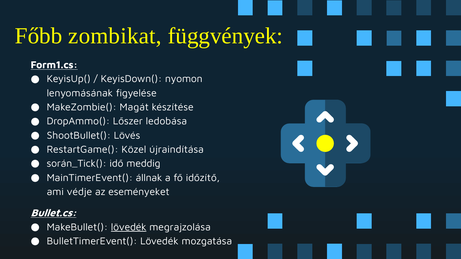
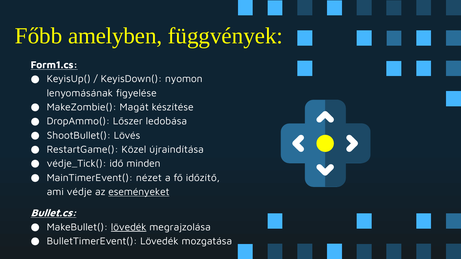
zombikat: zombikat -> amelyben
során_Tick(: során_Tick( -> védje_Tick(
meddig: meddig -> minden
állnak: állnak -> nézet
eseményeket underline: none -> present
